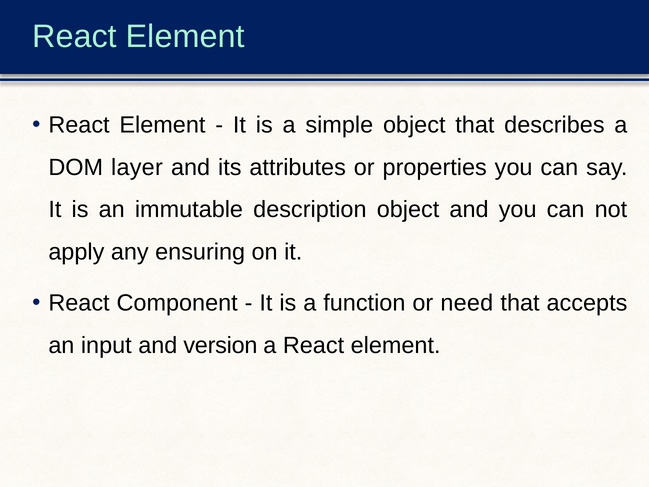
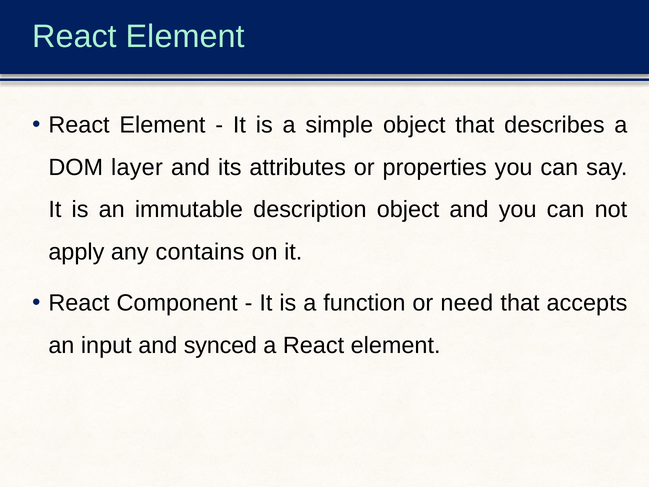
ensuring: ensuring -> contains
version: version -> synced
